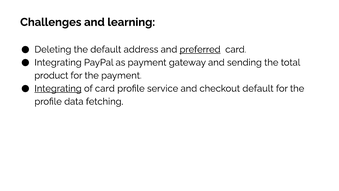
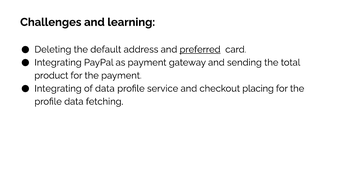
Integrating at (58, 88) underline: present -> none
of card: card -> data
checkout default: default -> placing
